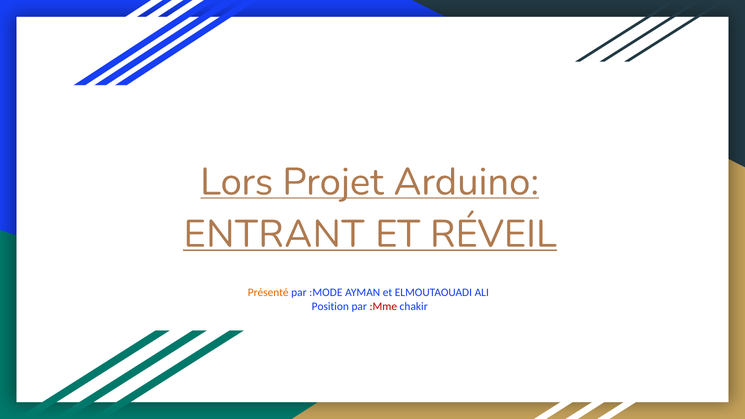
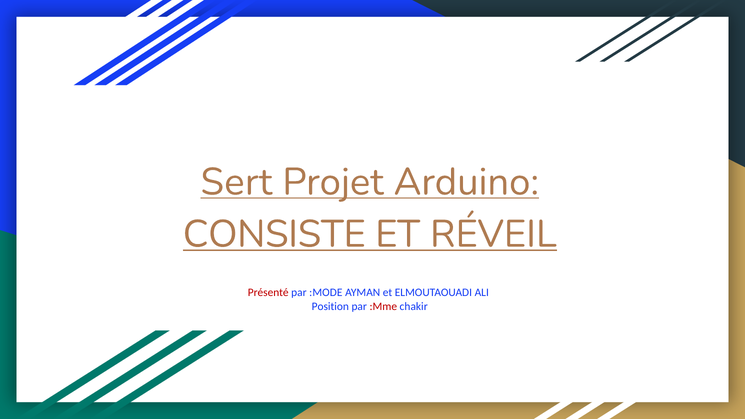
Lors: Lors -> Sert
ENTRANT: ENTRANT -> CONSISTE
Présenté colour: orange -> red
